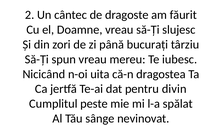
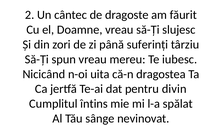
bucurați: bucurați -> suferinți
peste: peste -> întins
